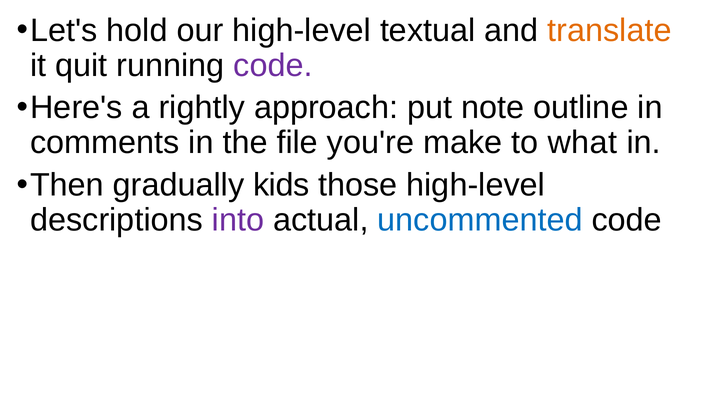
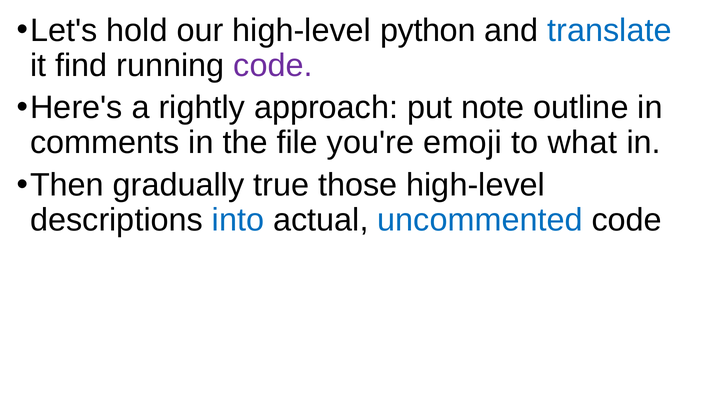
textual: textual -> python
translate colour: orange -> blue
quit: quit -> find
make: make -> emoji
kids: kids -> true
into colour: purple -> blue
